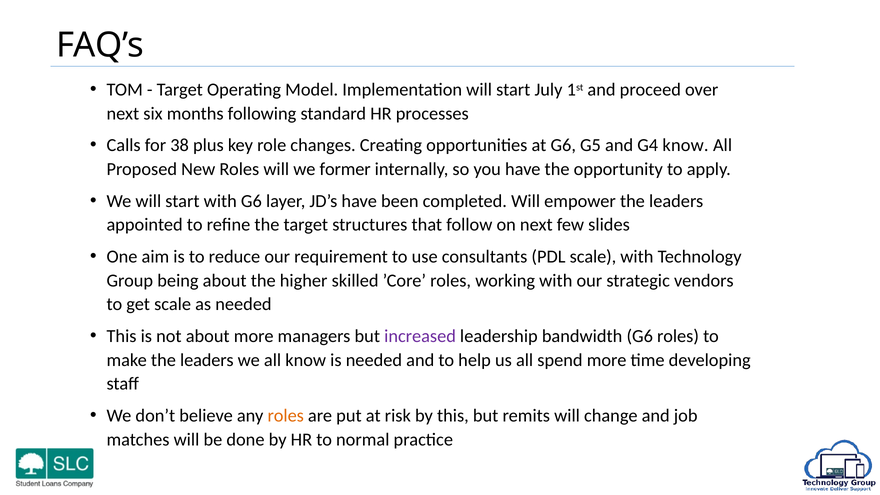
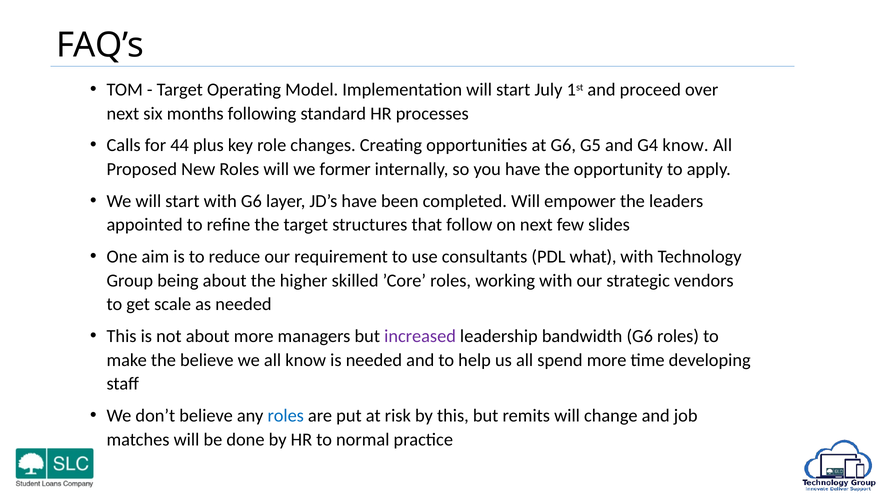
38: 38 -> 44
PDL scale: scale -> what
make the leaders: leaders -> believe
roles at (286, 416) colour: orange -> blue
